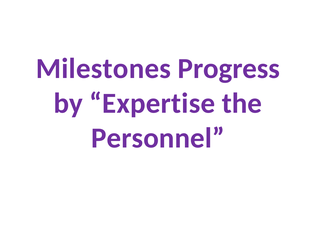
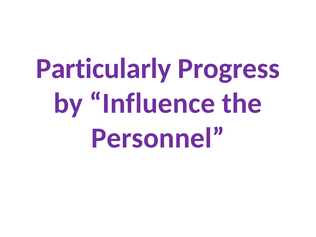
Milestones: Milestones -> Particularly
Expertise: Expertise -> Influence
